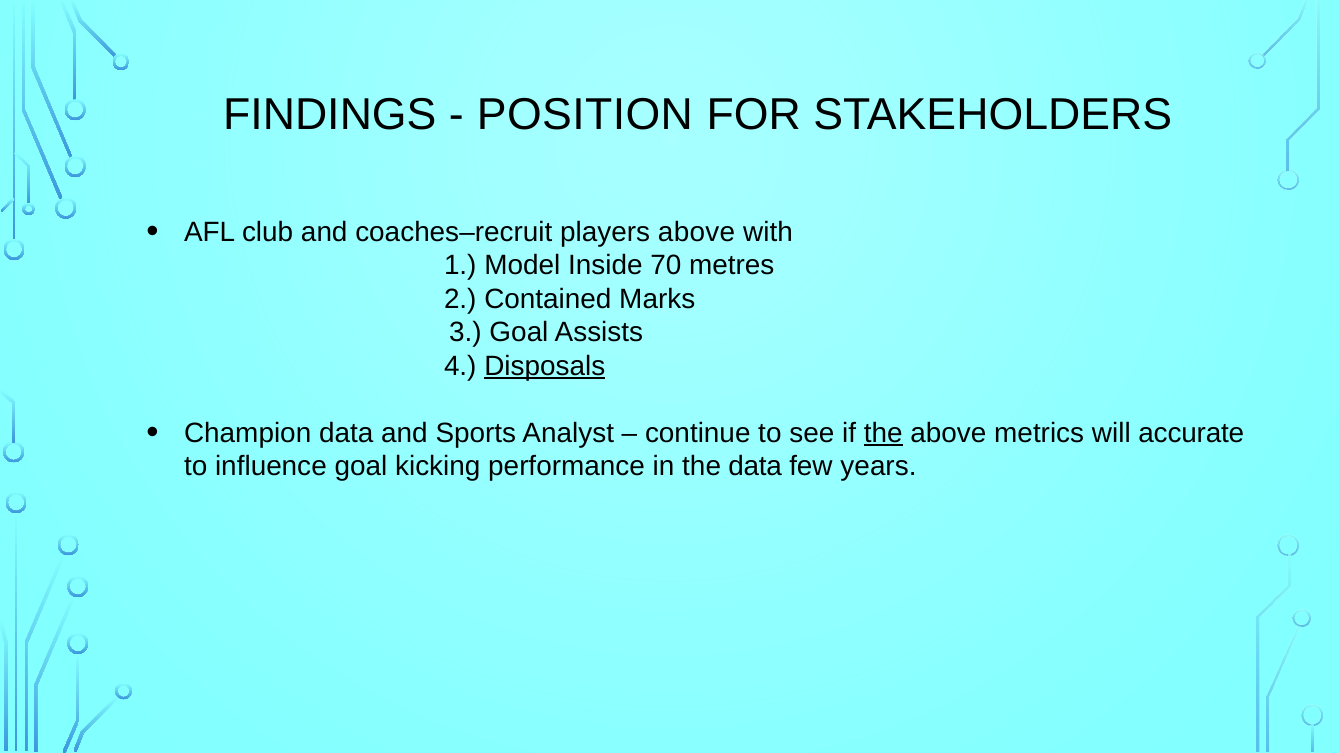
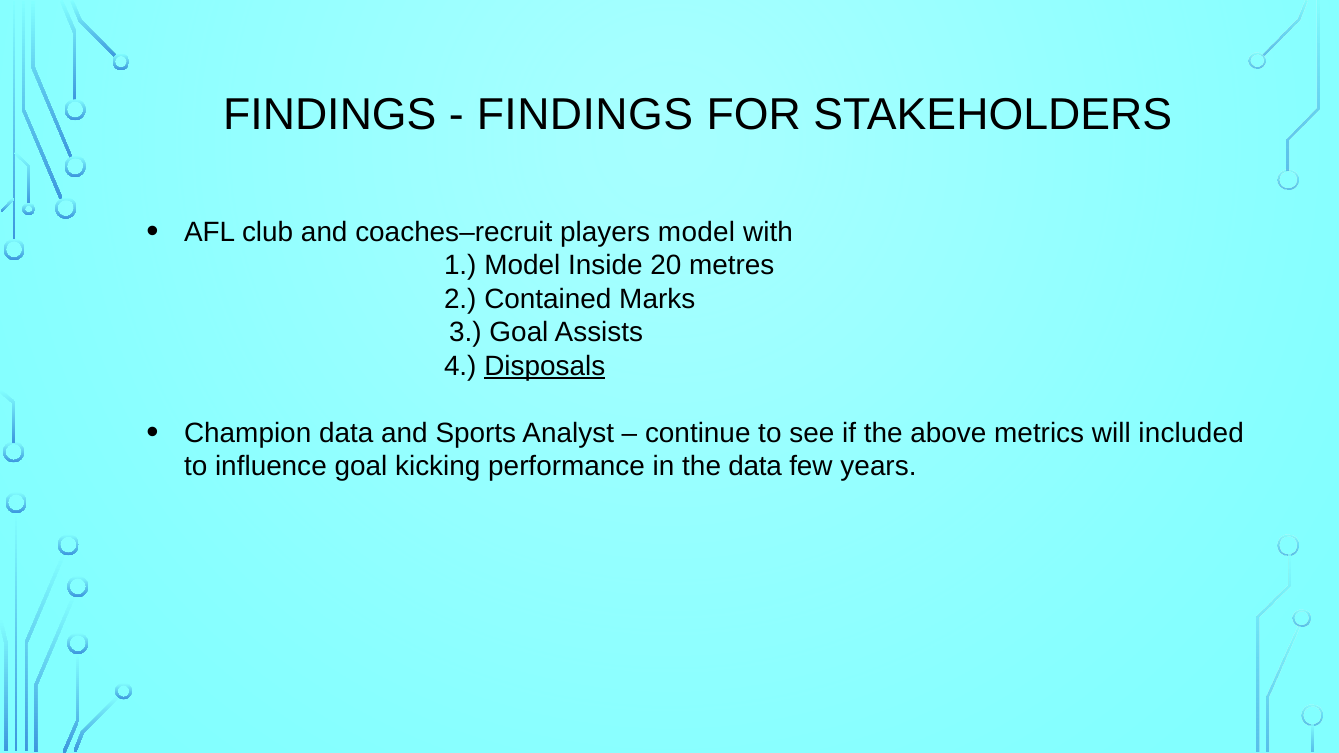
POSITION at (585, 115): POSITION -> FINDINGS
players above: above -> model
70: 70 -> 20
the at (883, 433) underline: present -> none
accurate: accurate -> included
